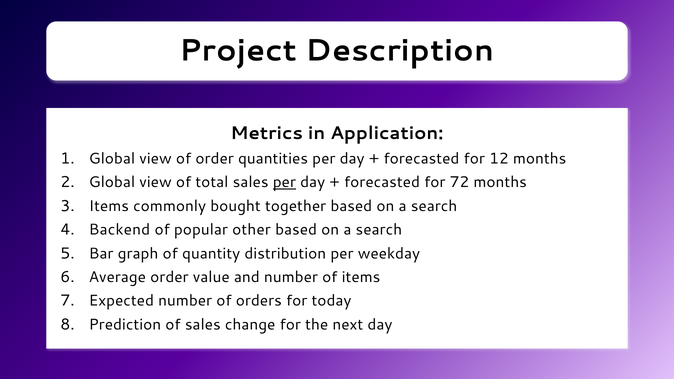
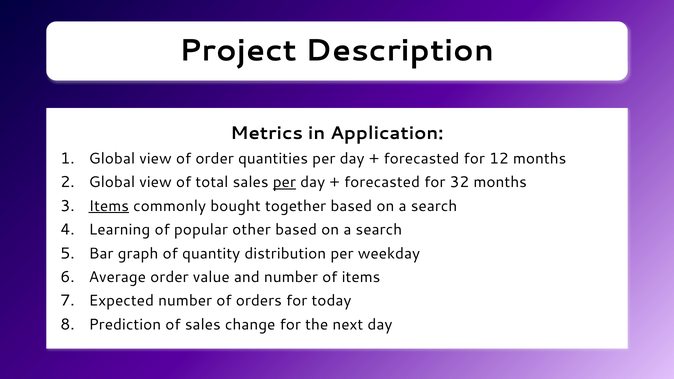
72: 72 -> 32
Items at (109, 206) underline: none -> present
Backend: Backend -> Learning
